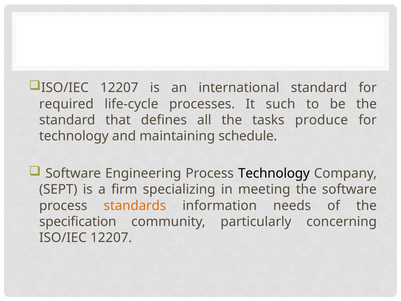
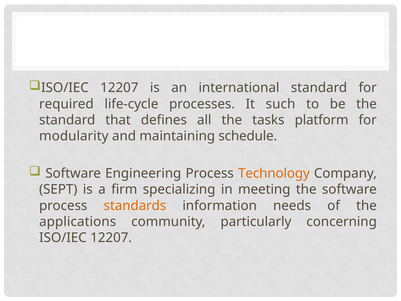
produce: produce -> platform
technology at (74, 136): technology -> modularity
Technology at (274, 173) colour: black -> orange
specification: specification -> applications
